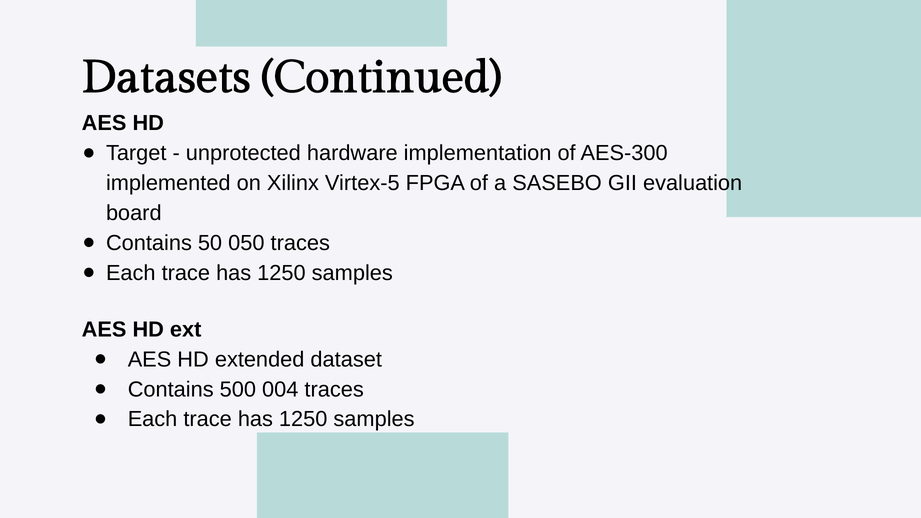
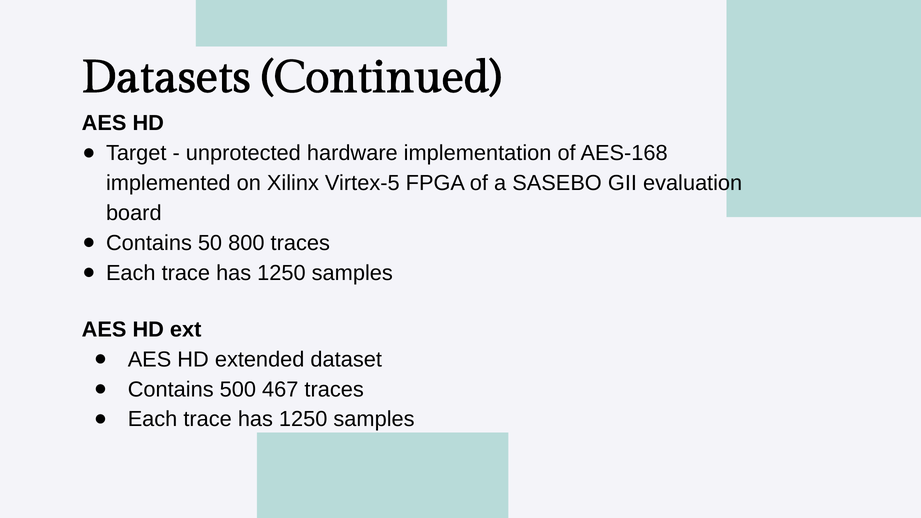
AES-300: AES-300 -> AES-168
050: 050 -> 800
004: 004 -> 467
